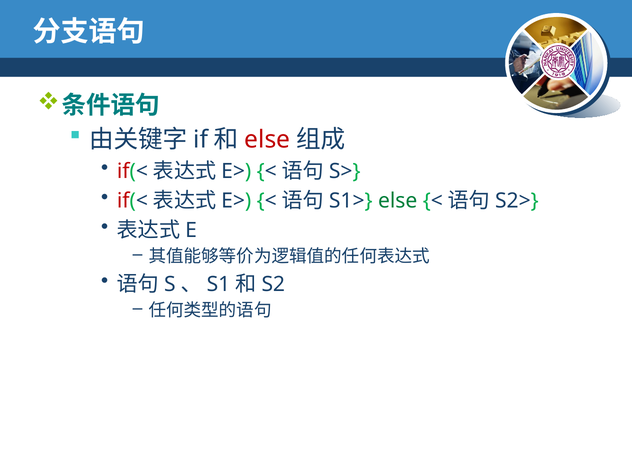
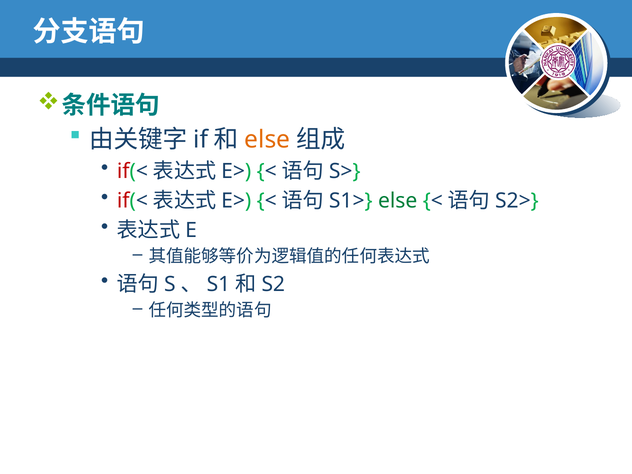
else at (267, 140) colour: red -> orange
